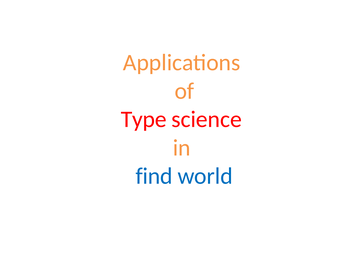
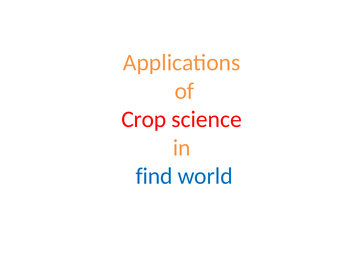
Type: Type -> Crop
